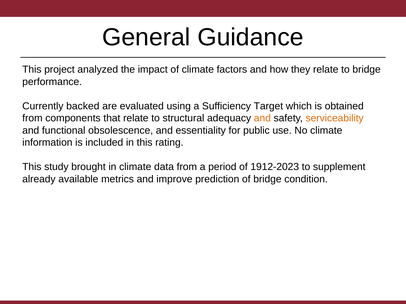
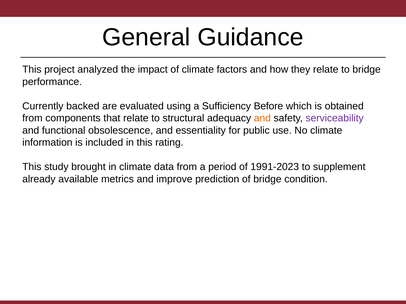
Target: Target -> Before
serviceability colour: orange -> purple
1912-2023: 1912-2023 -> 1991-2023
